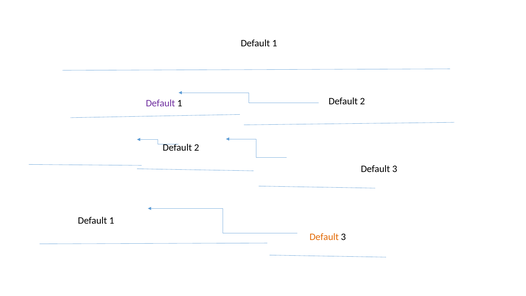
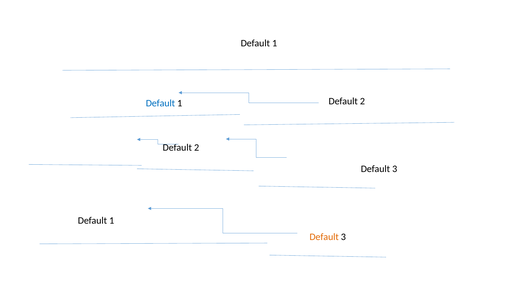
Default at (160, 103) colour: purple -> blue
